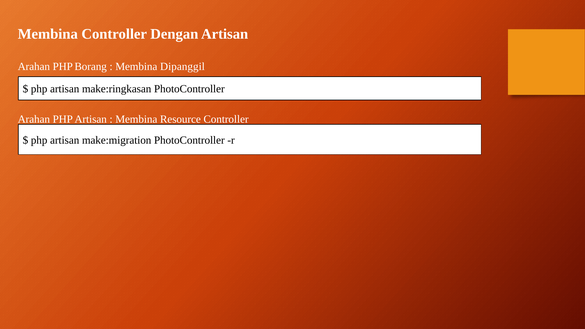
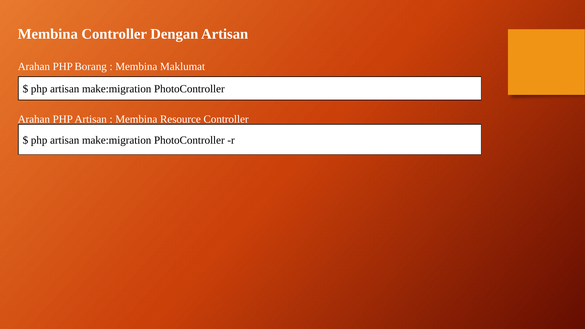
Dipanggil: Dipanggil -> Maklumat
make:ringkasan at (117, 89): make:ringkasan -> make:migration
